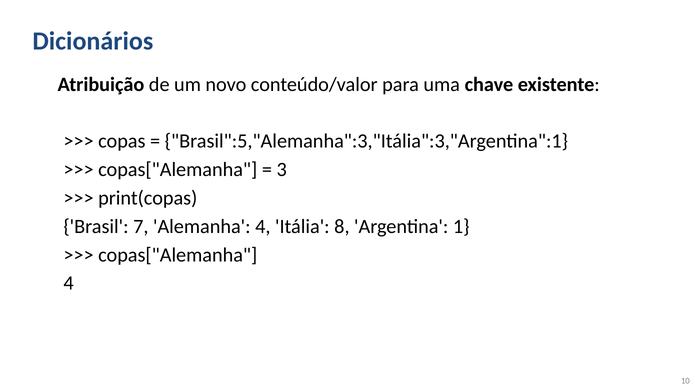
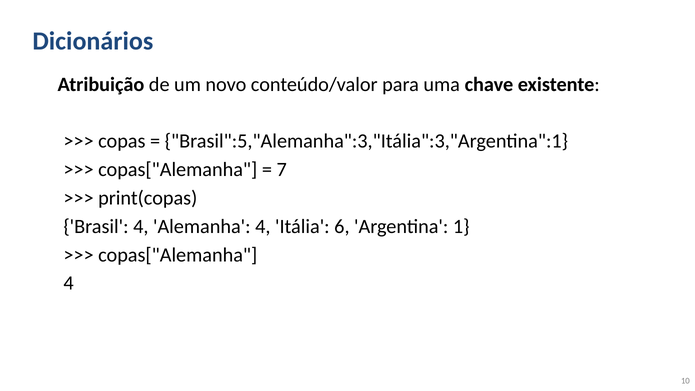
3: 3 -> 7
Brasil 7: 7 -> 4
8: 8 -> 6
